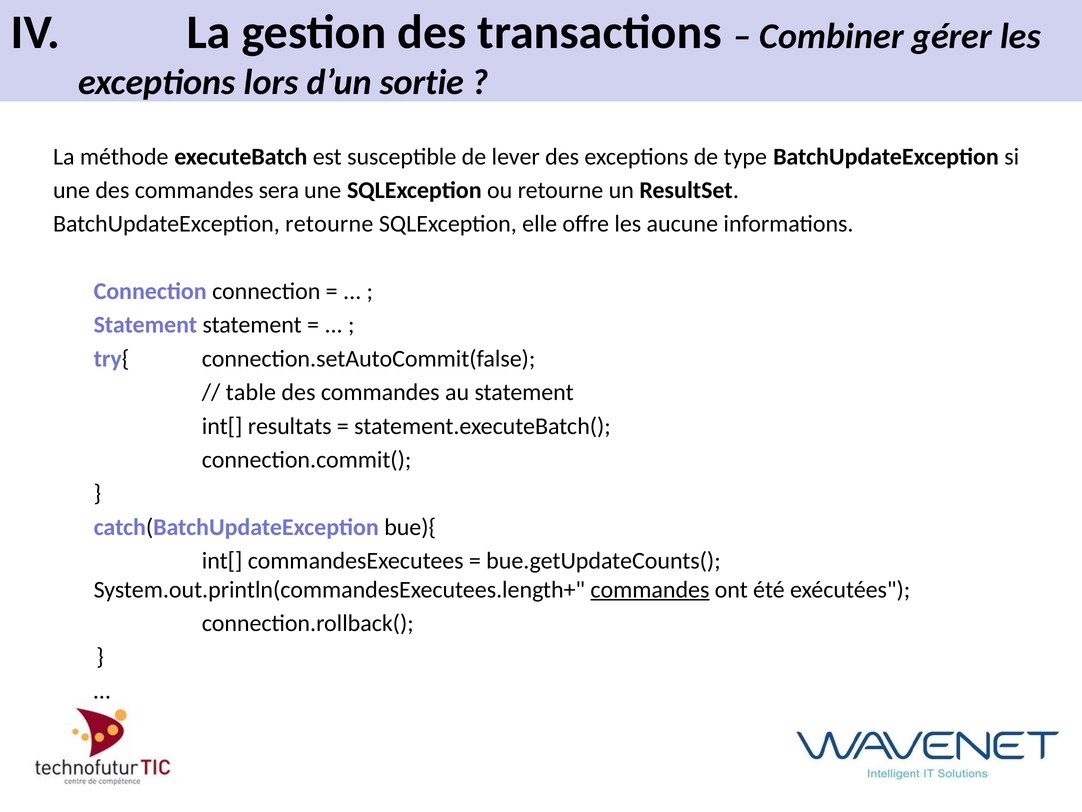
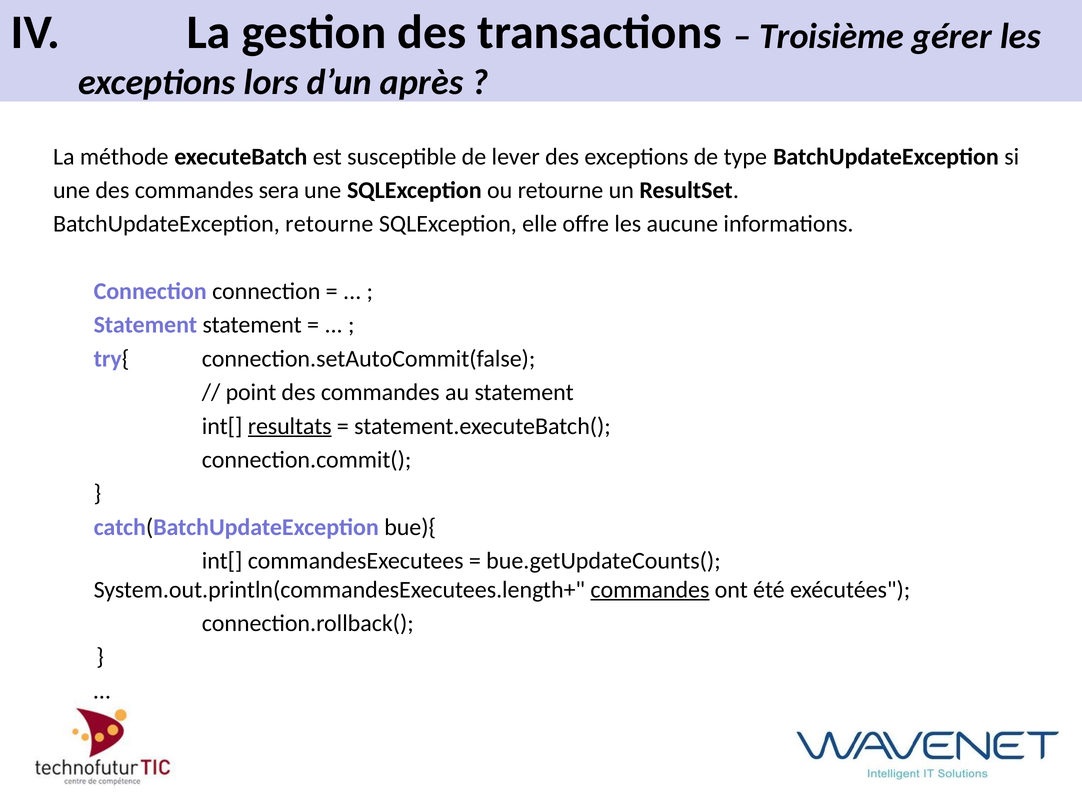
Combiner: Combiner -> Troisième
sortie: sortie -> après
table: table -> point
resultats underline: none -> present
